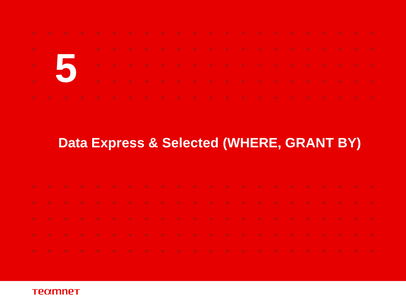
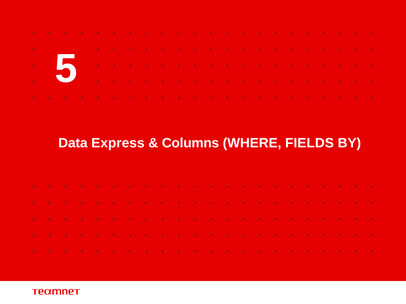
Selected: Selected -> Columns
GRANT: GRANT -> FIELDS
